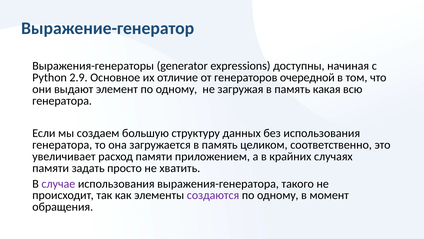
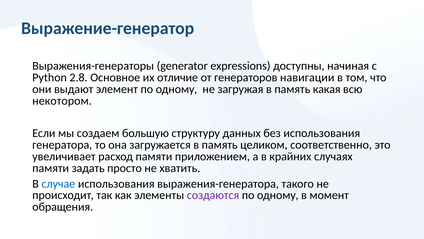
2.9: 2.9 -> 2.8
очередной: очередной -> навигации
генератора at (62, 101): генератора -> некотором
случае colour: purple -> blue
